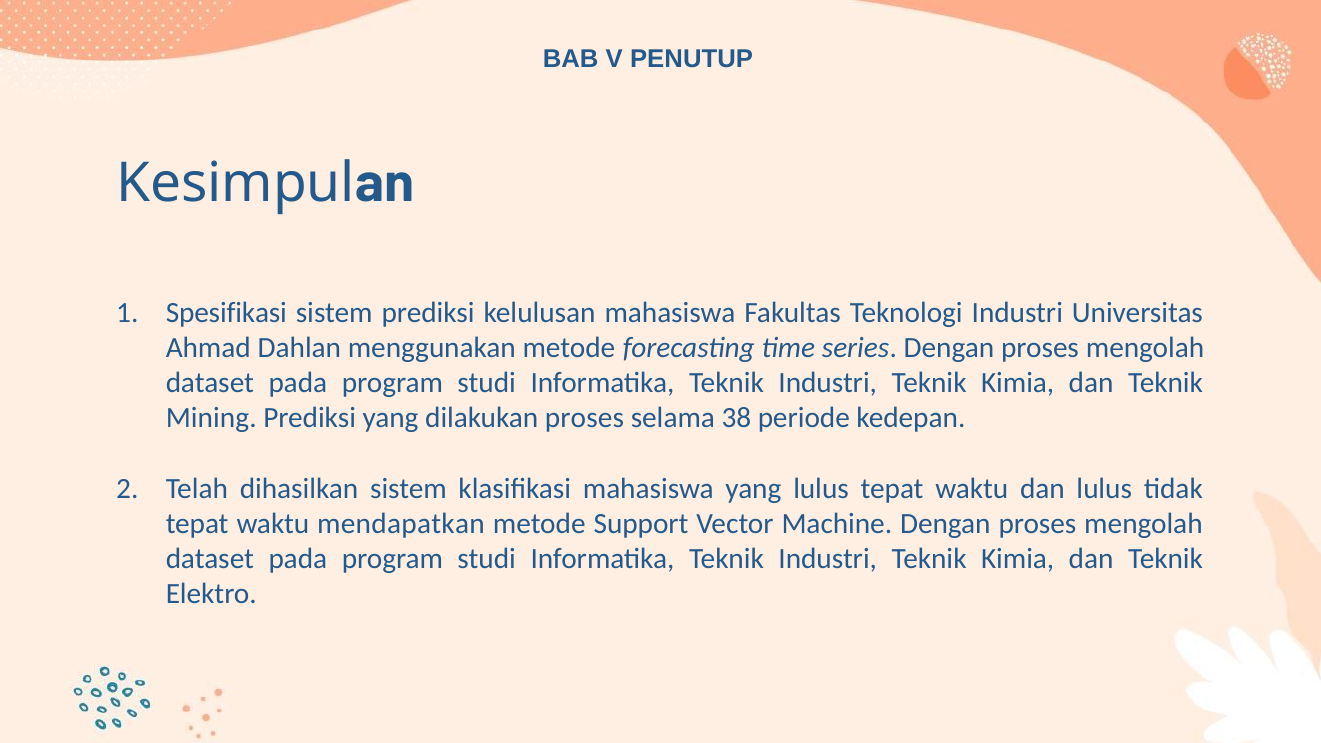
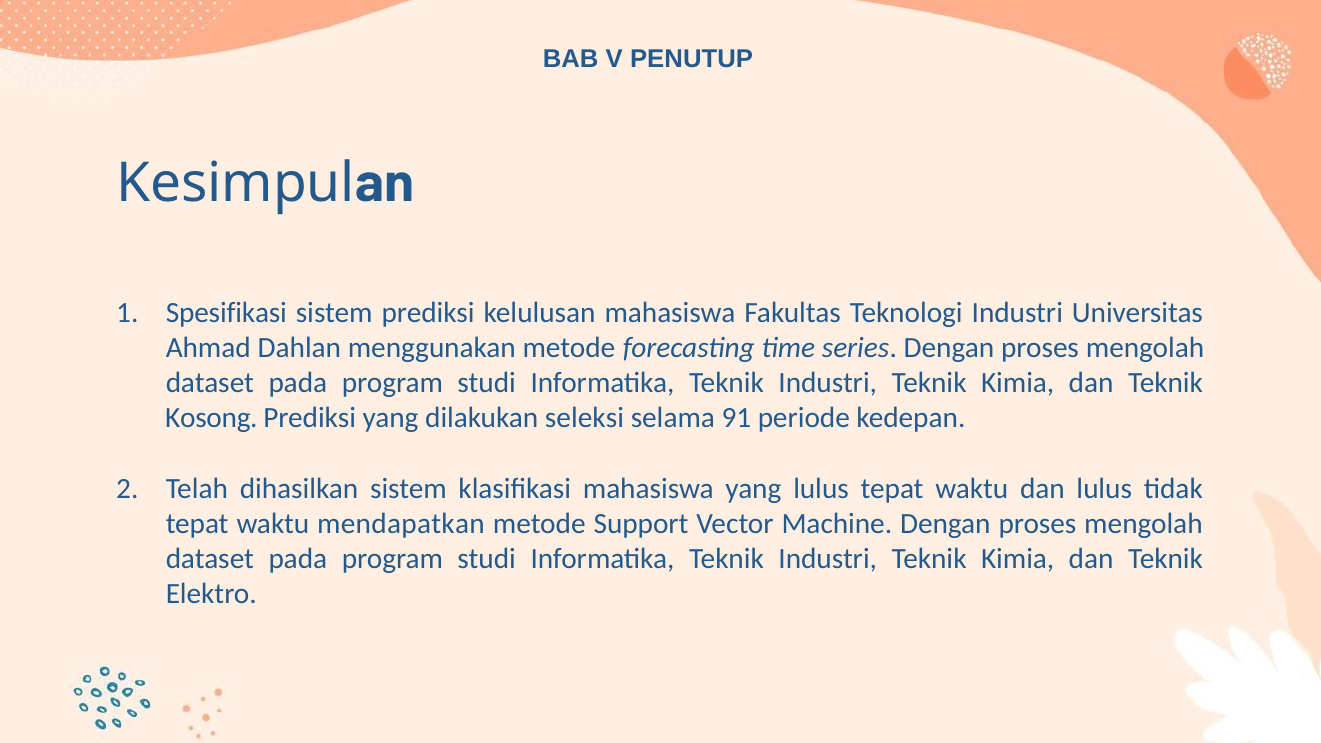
Mining: Mining -> Kosong
dilakukan proses: proses -> seleksi
38: 38 -> 91
